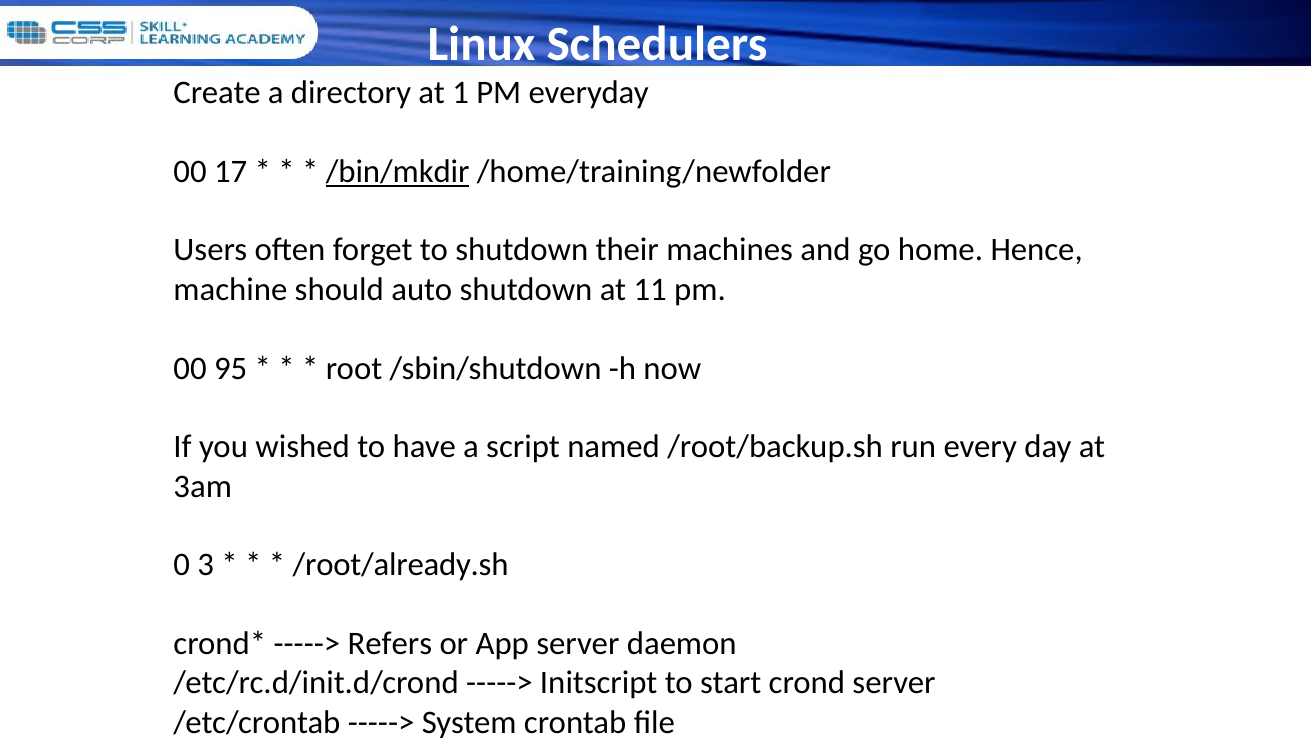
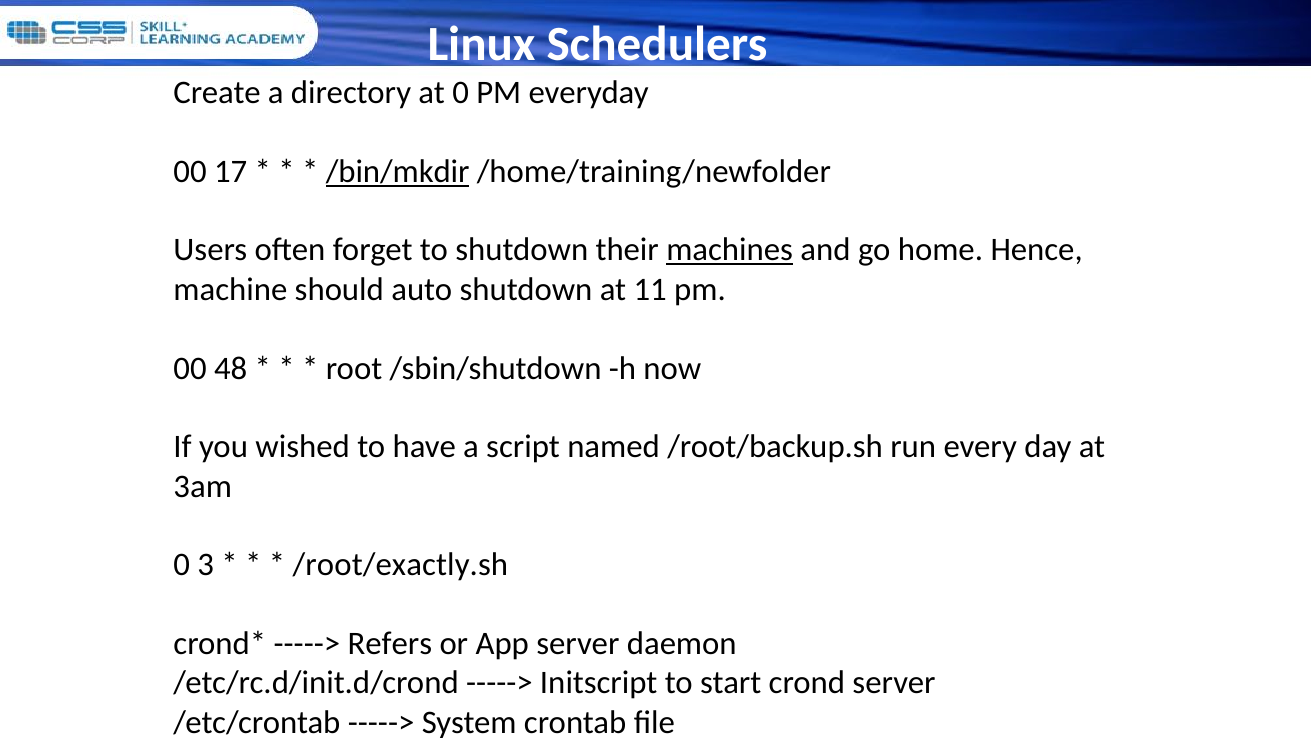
at 1: 1 -> 0
machines underline: none -> present
95: 95 -> 48
/root/already.sh: /root/already.sh -> /root/exactly.sh
